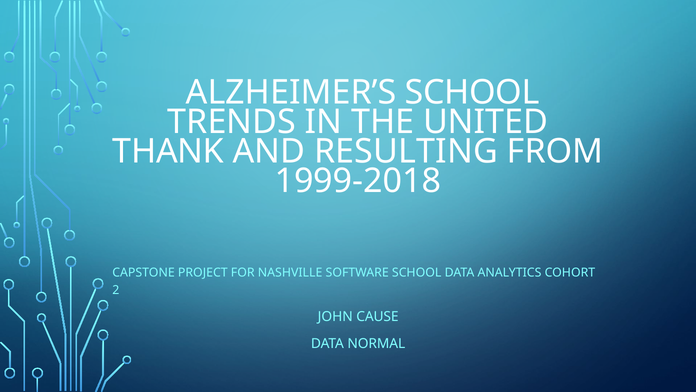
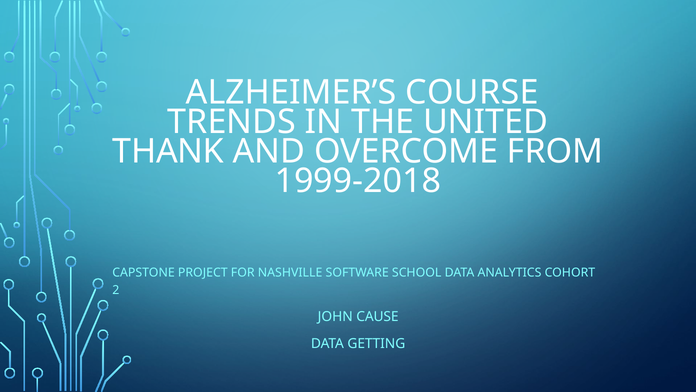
ALZHEIMER’S SCHOOL: SCHOOL -> COURSE
RESULTING: RESULTING -> OVERCOME
NORMAL: NORMAL -> GETTING
